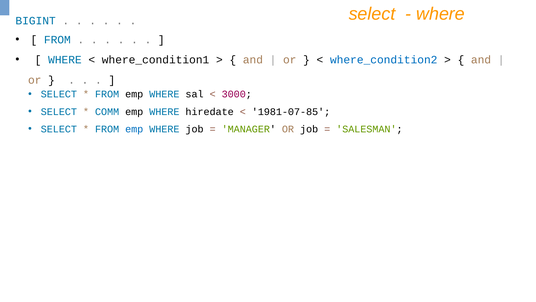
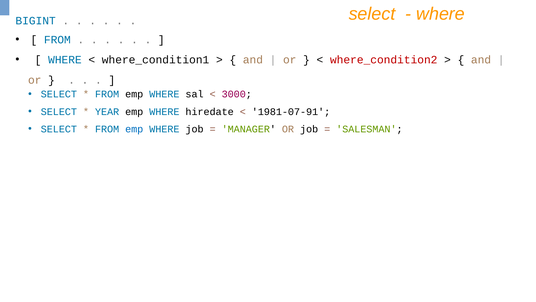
where_condition2 colour: blue -> red
COMM: COMM -> YEAR
1981-07-85: 1981-07-85 -> 1981-07-91
